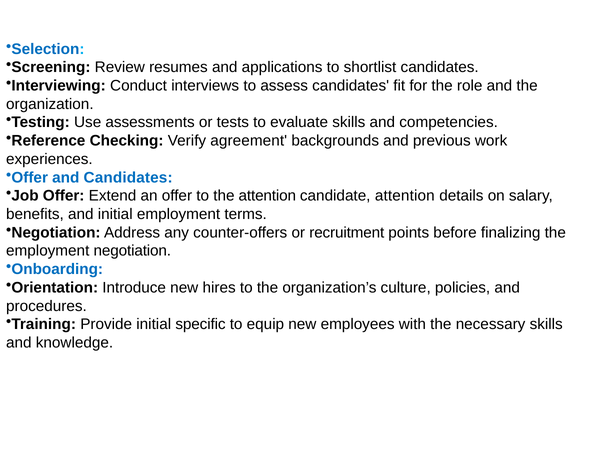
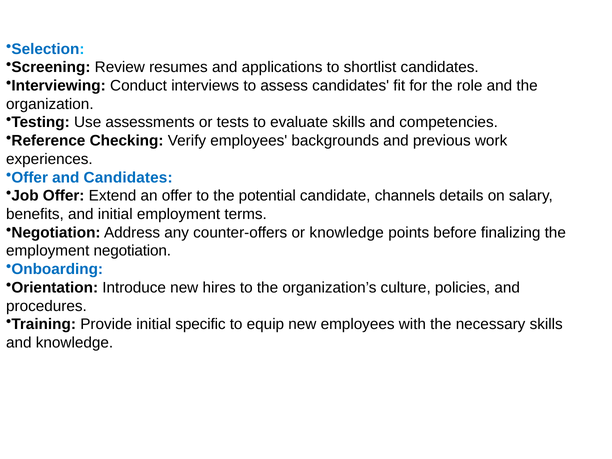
Verify agreement: agreement -> employees
the attention: attention -> potential
candidate attention: attention -> channels
or recruitment: recruitment -> knowledge
